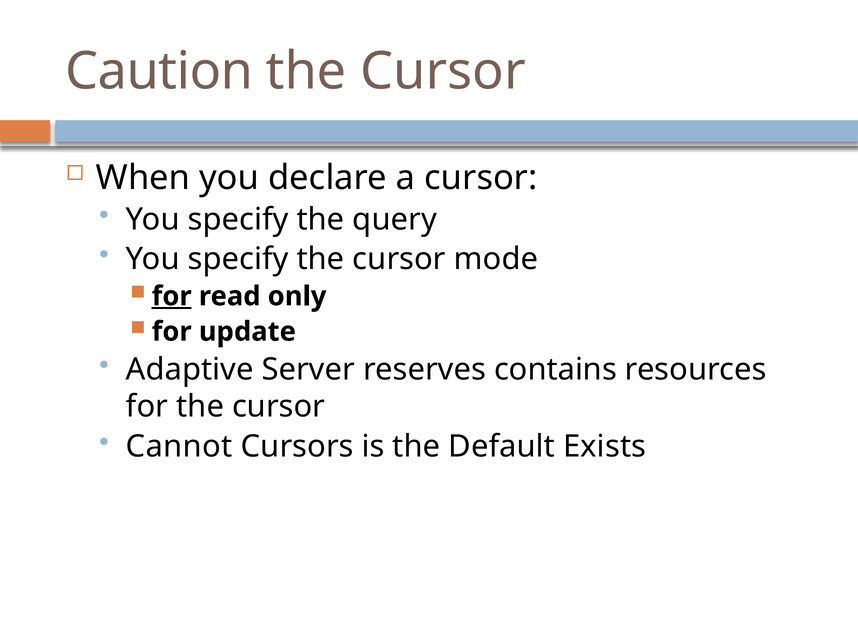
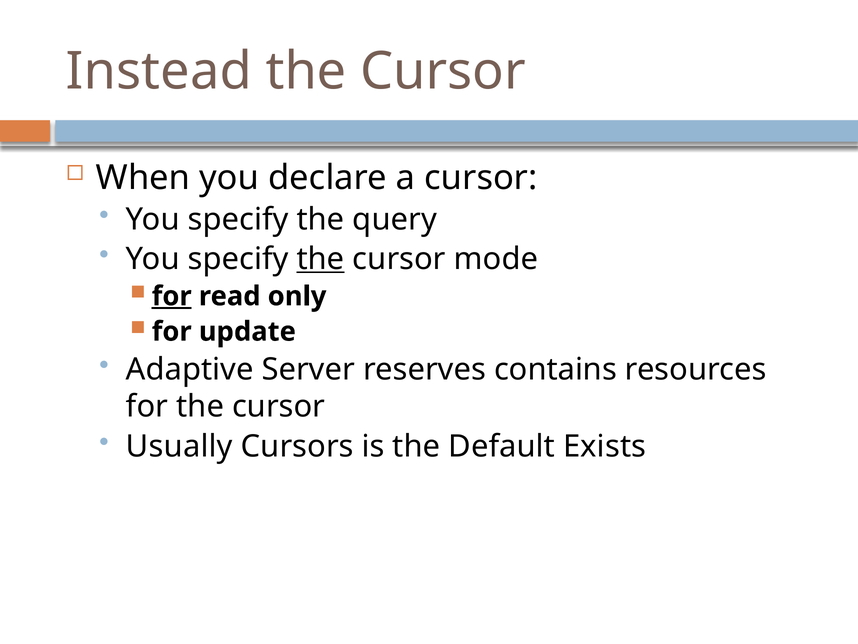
Caution: Caution -> Instead
the at (321, 259) underline: none -> present
Cannot: Cannot -> Usually
